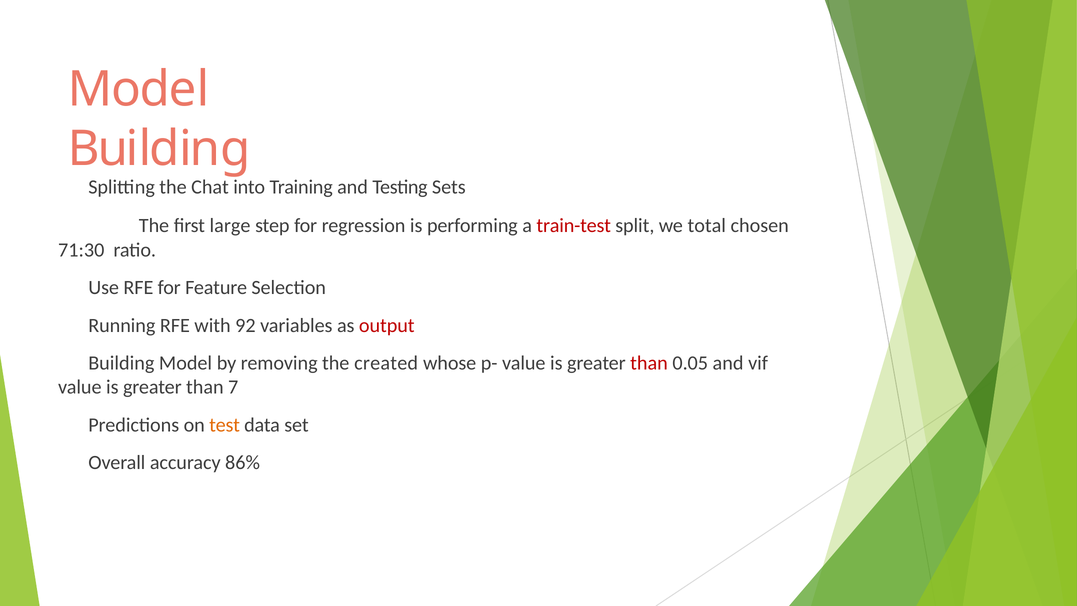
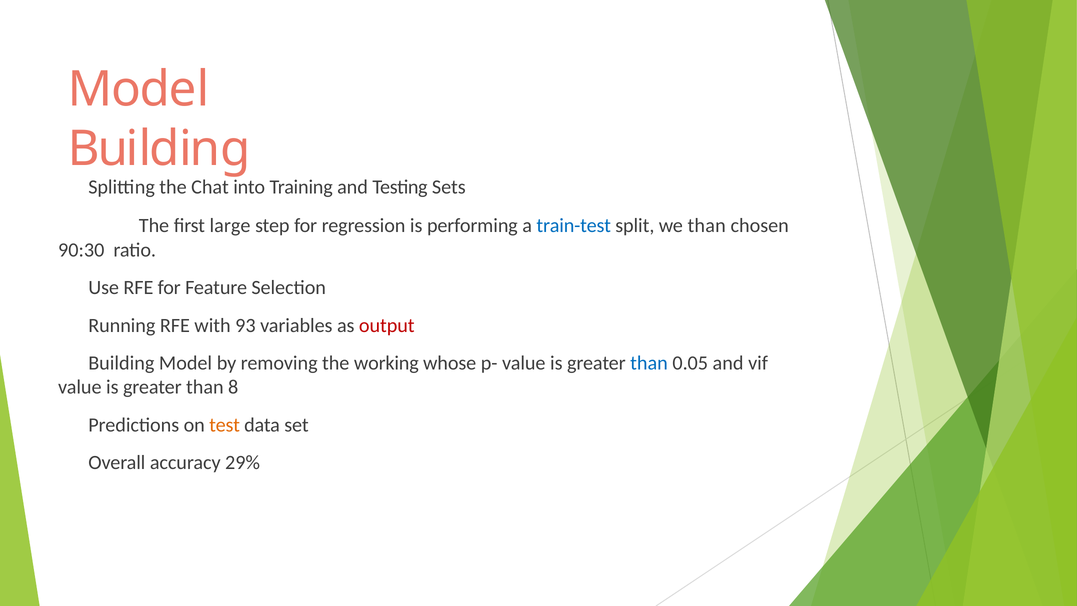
train-test colour: red -> blue
we total: total -> than
71:30: 71:30 -> 90:30
92: 92 -> 93
created: created -> working
than at (649, 363) colour: red -> blue
7: 7 -> 8
86%: 86% -> 29%
